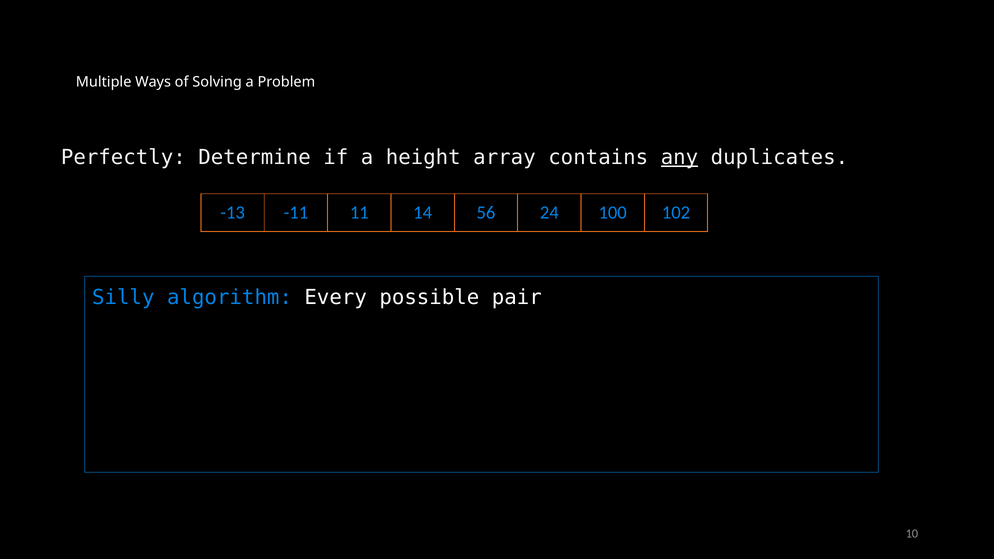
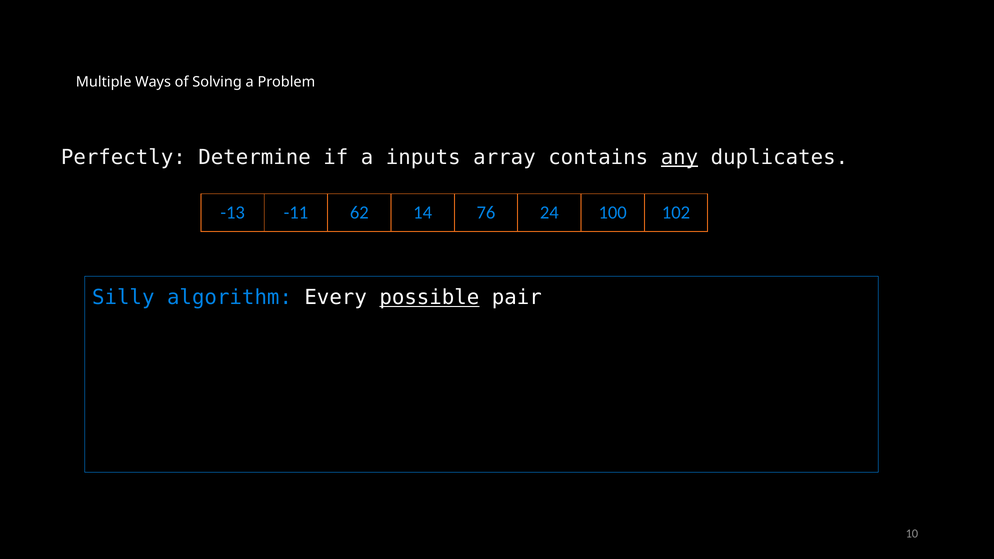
height: height -> inputs
11: 11 -> 62
56: 56 -> 76
possible underline: none -> present
